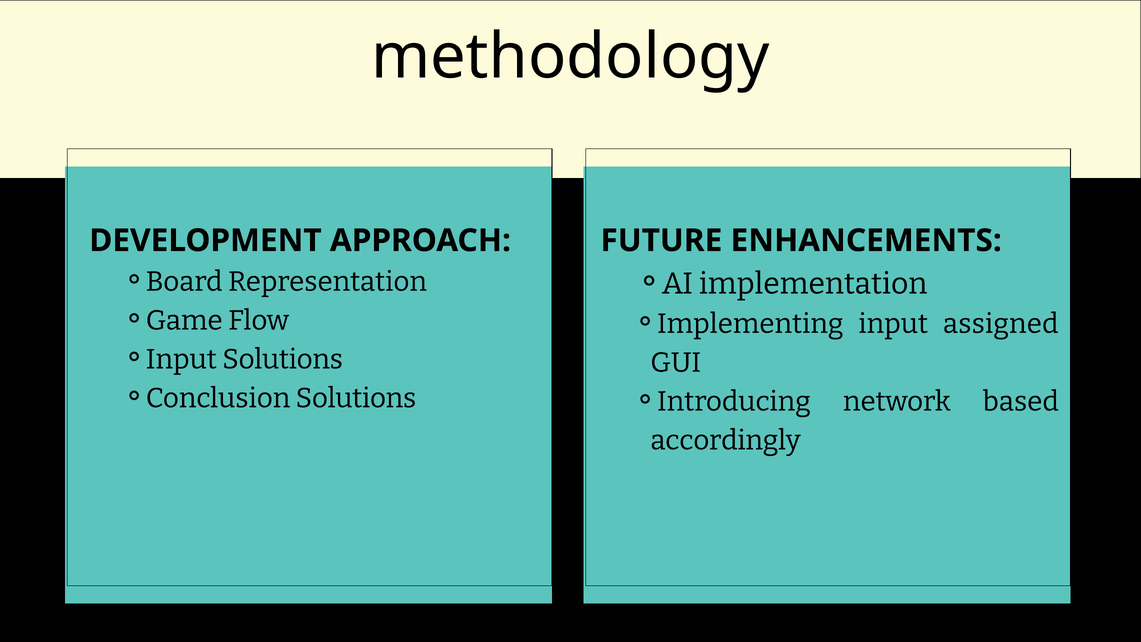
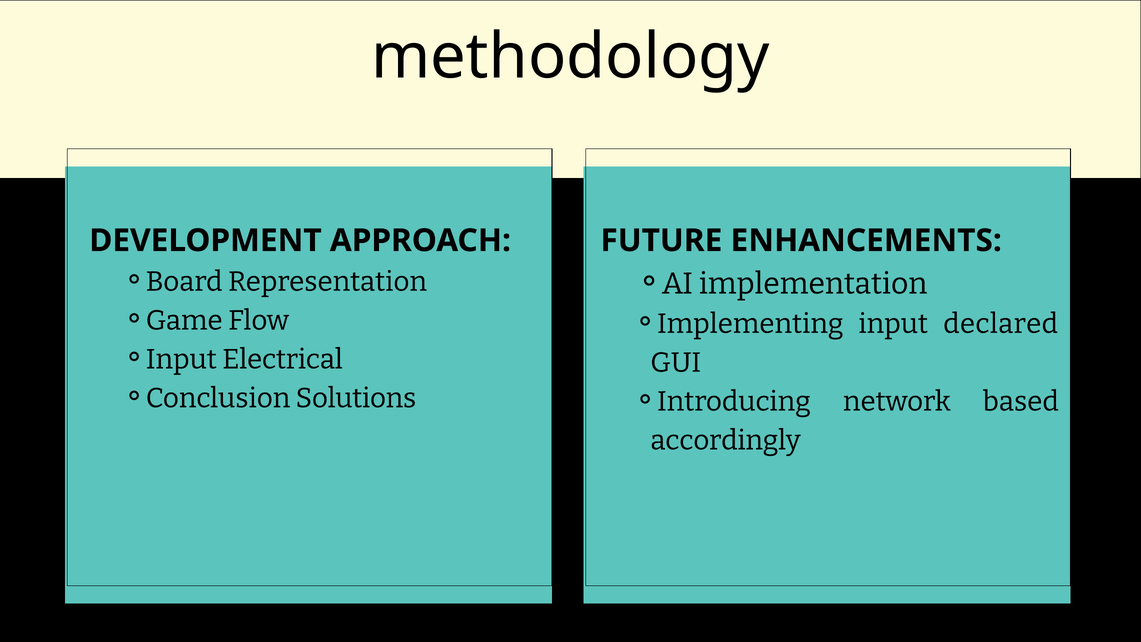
assigned: assigned -> declared
Solutions at (283, 359): Solutions -> Electrical
